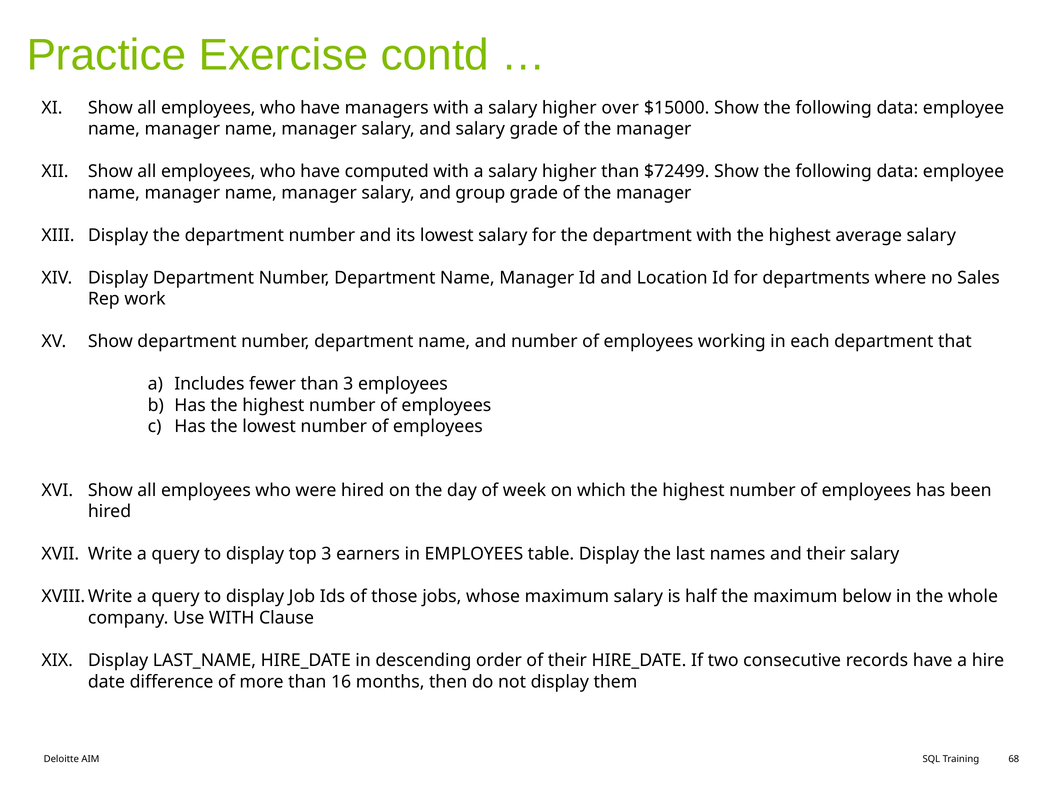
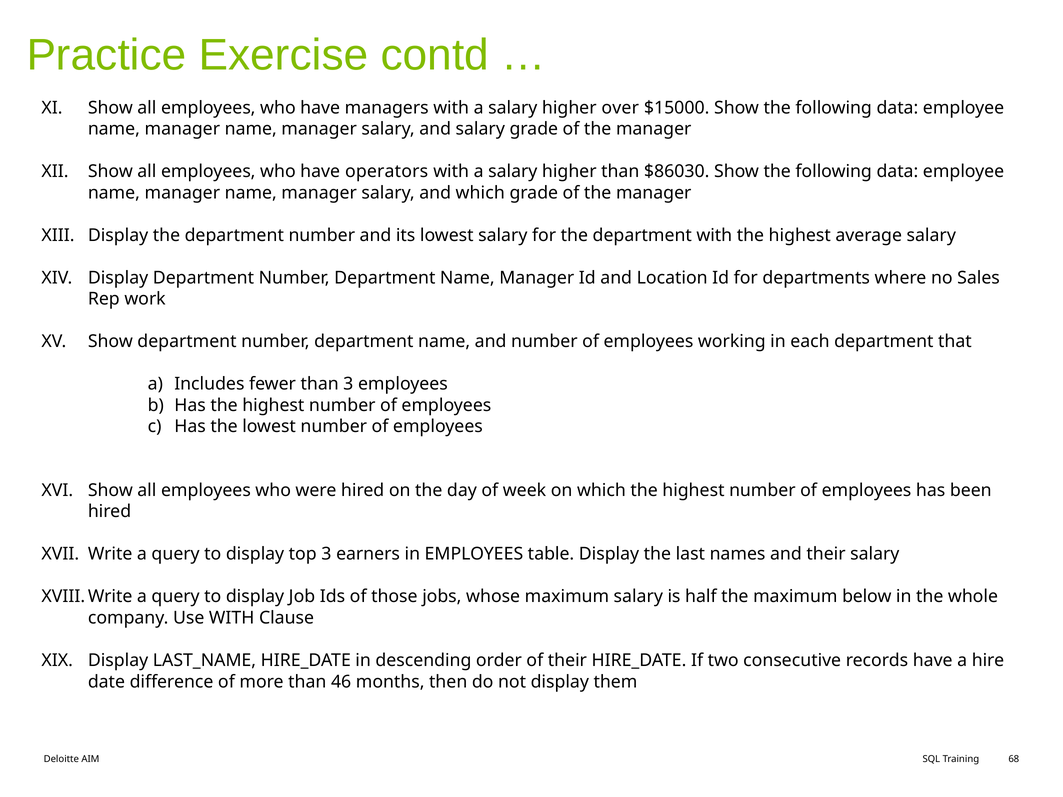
computed: computed -> operators
$72499: $72499 -> $86030
and group: group -> which
16: 16 -> 46
